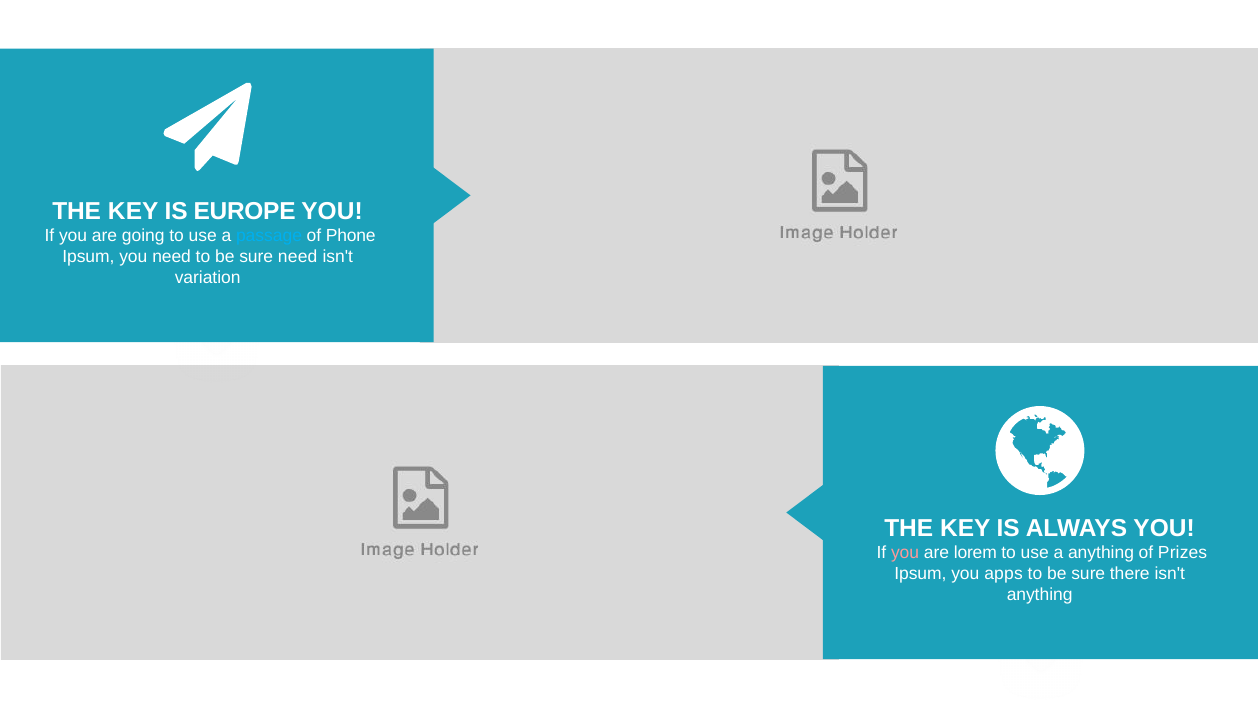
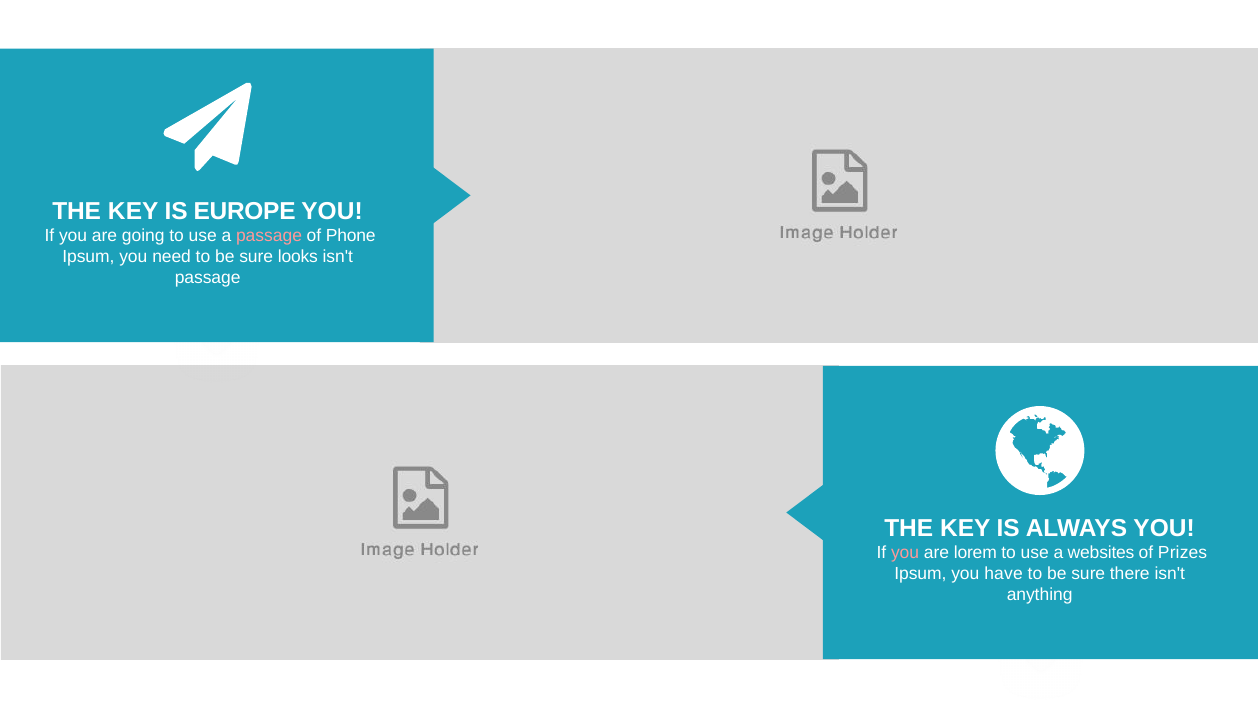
passage at (269, 236) colour: light blue -> pink
sure need: need -> looks
variation at (208, 278): variation -> passage
a anything: anything -> websites
apps: apps -> have
